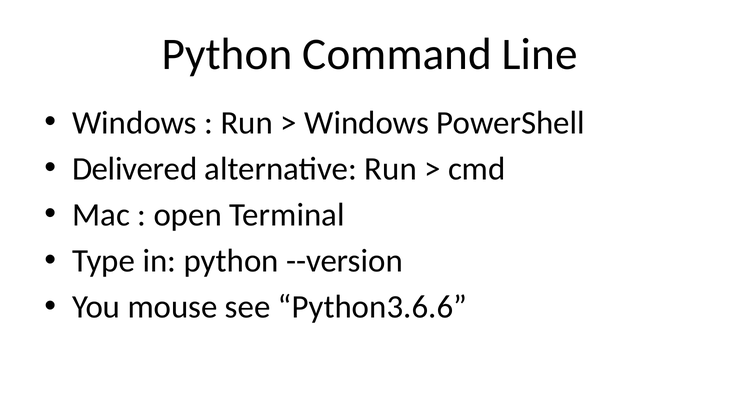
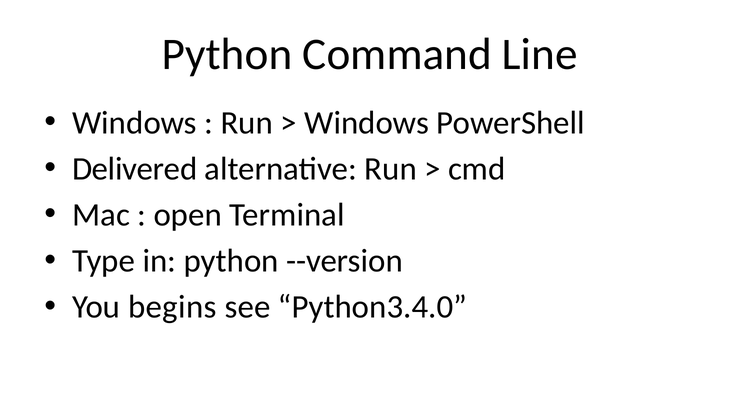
mouse: mouse -> begins
Python3.6.6: Python3.6.6 -> Python3.4.0
